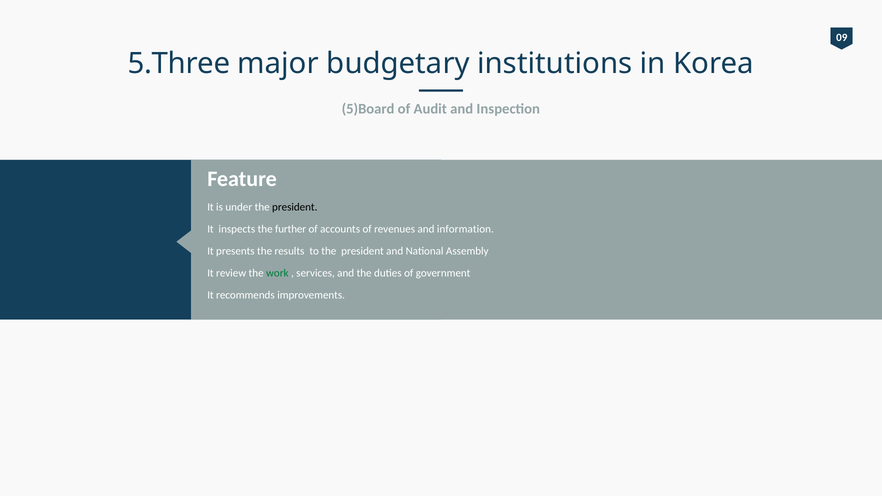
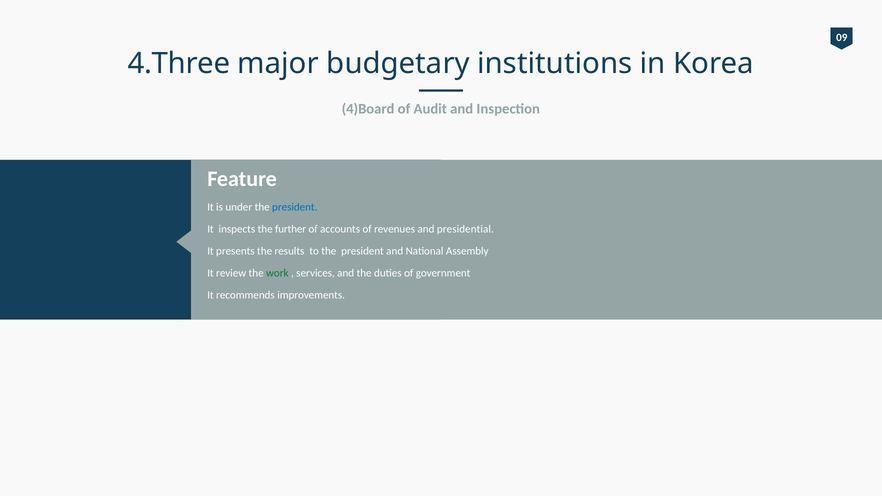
5.Three: 5.Three -> 4.Three
5)Board: 5)Board -> 4)Board
president at (295, 207) colour: black -> blue
information: information -> presidential
